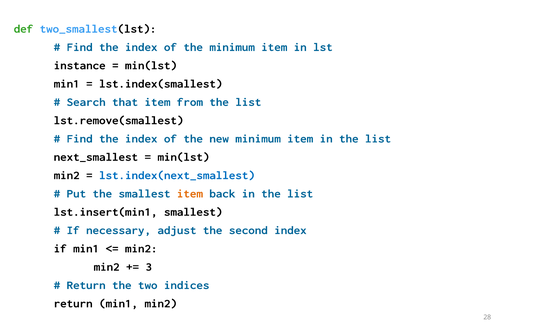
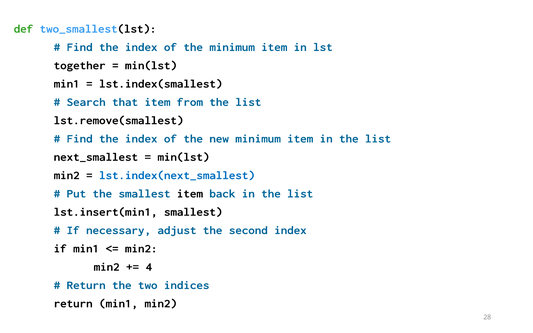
instance: instance -> together
item at (190, 194) colour: orange -> black
3: 3 -> 4
